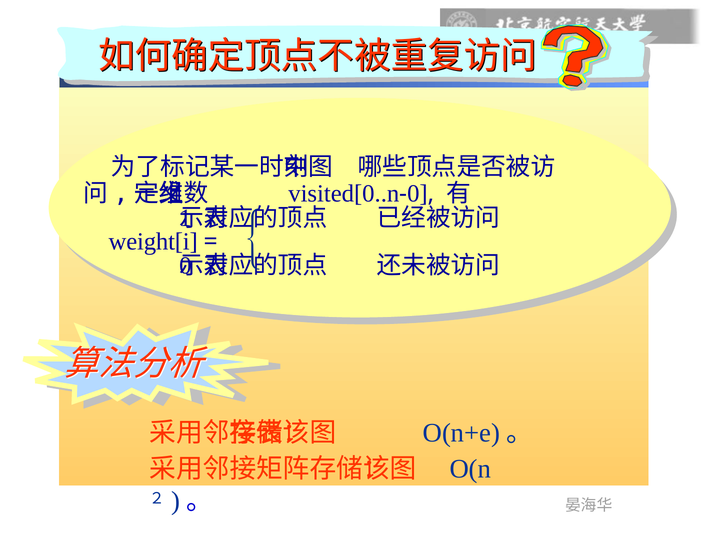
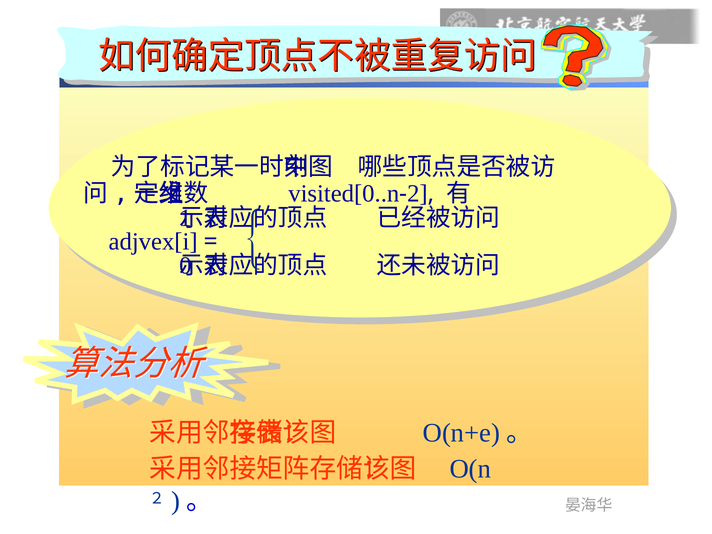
0 at (417, 194): 0 -> 2
weight[i: weight[i -> adjvex[i
